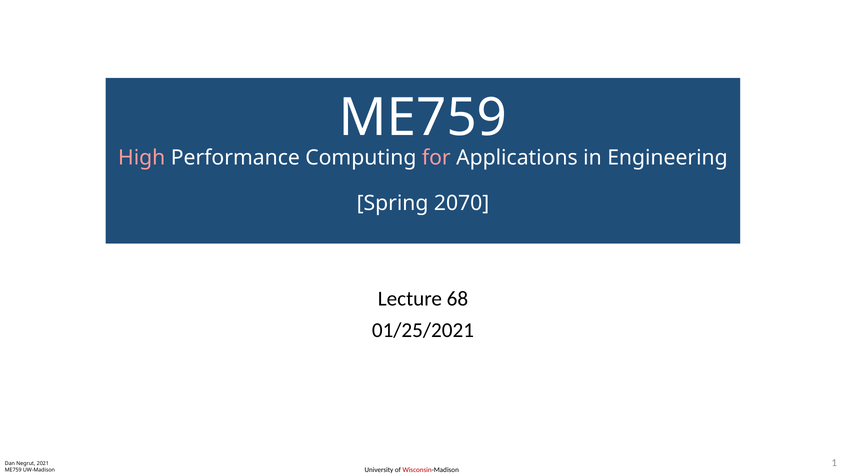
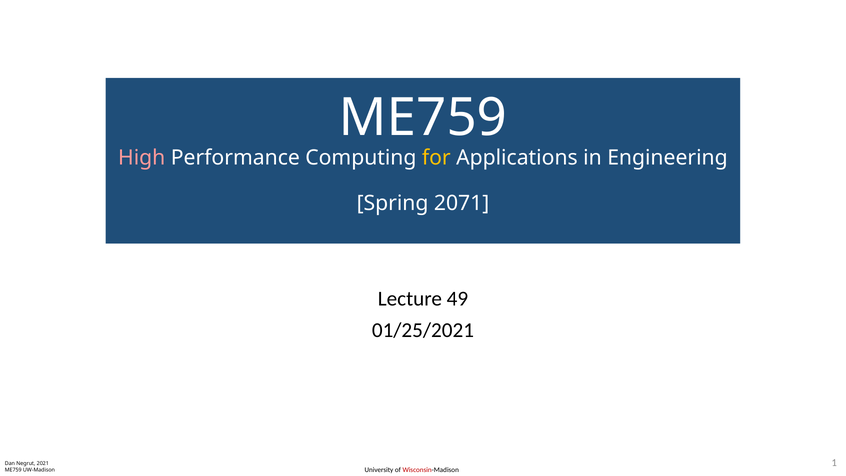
for colour: pink -> yellow
2070: 2070 -> 2071
68: 68 -> 49
